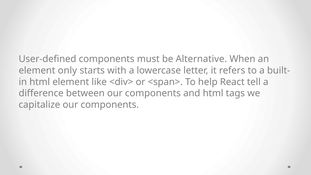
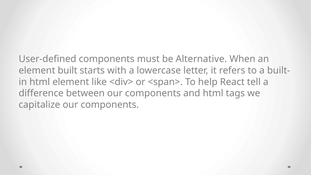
only: only -> built
